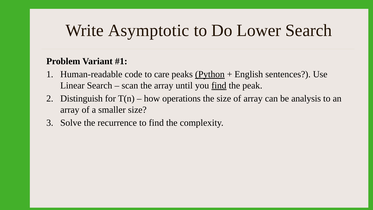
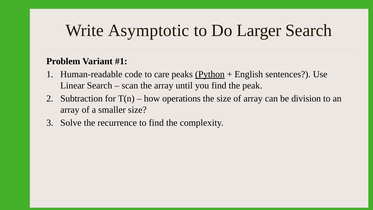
Lower: Lower -> Larger
find at (219, 86) underline: present -> none
Distinguish: Distinguish -> Subtraction
analysis: analysis -> division
